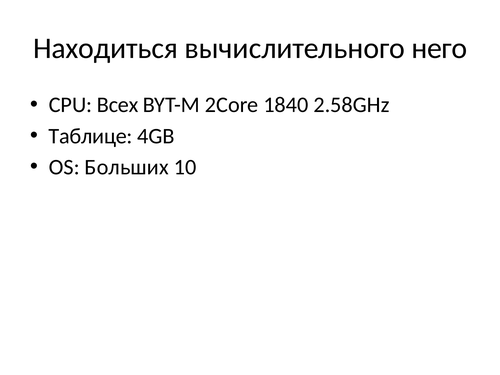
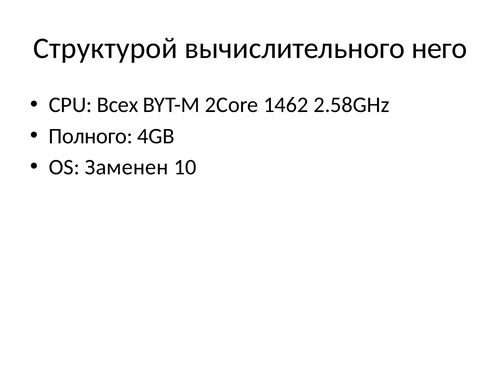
Находиться: Находиться -> Структурой
1840: 1840 -> 1462
Таблице: Таблице -> Полного
Больших: Больших -> Заменен
